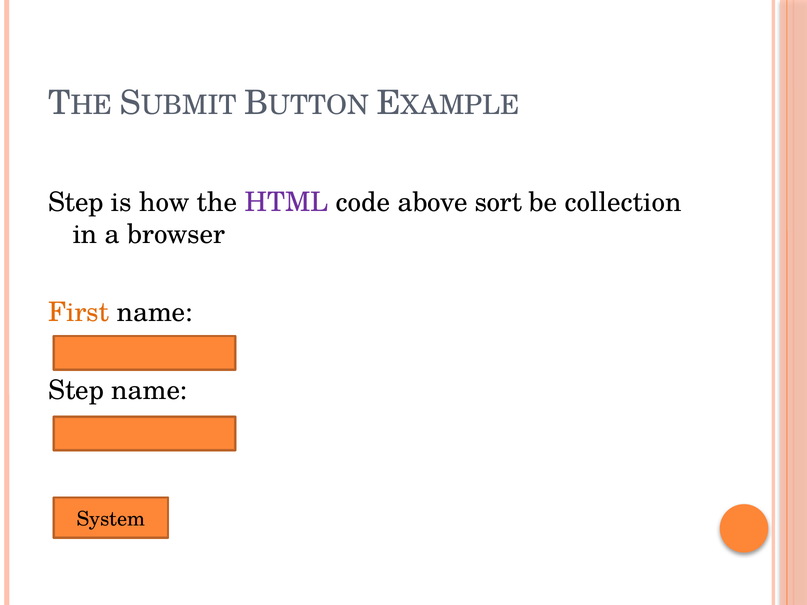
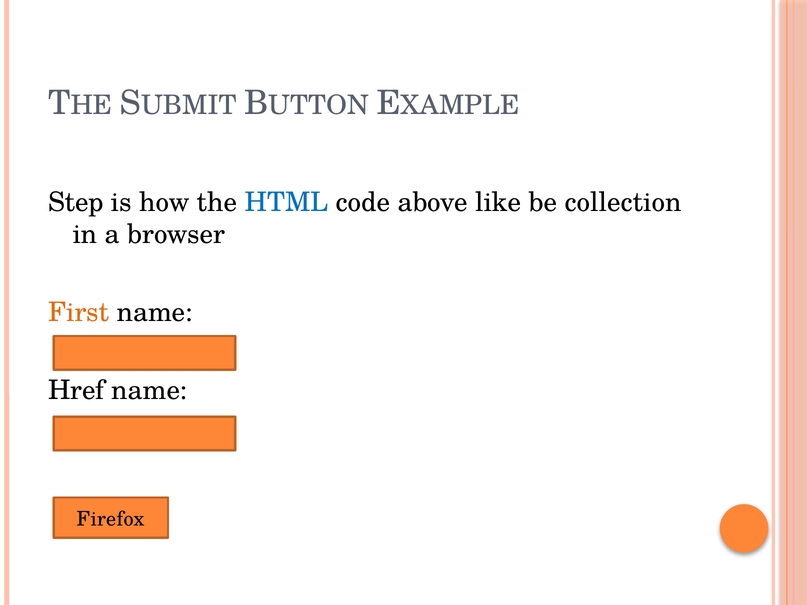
HTML colour: purple -> blue
sort: sort -> like
Step at (76, 391): Step -> Href
System: System -> Firefox
